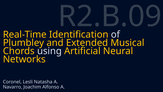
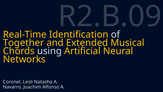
Plumbley: Plumbley -> Together
